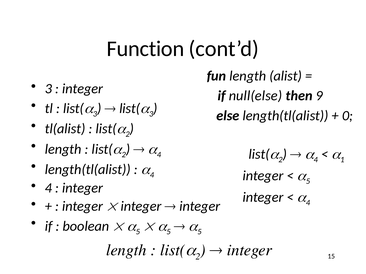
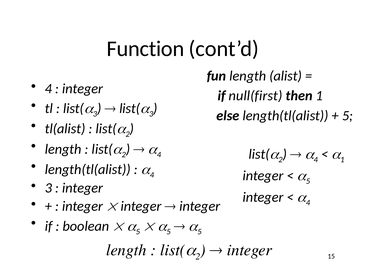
3 at (48, 89): 3 -> 4
null(else: null(else -> null(first
then 9: 9 -> 1
0 at (348, 116): 0 -> 5
4 at (48, 188): 4 -> 3
